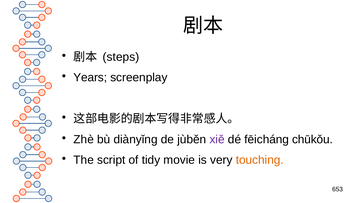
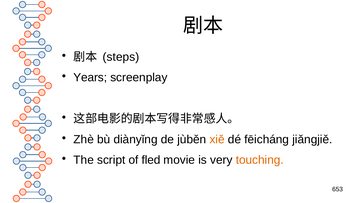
xiě colour: purple -> orange
chūkǒu: chūkǒu -> jiǎngjiě
tidy: tidy -> fled
